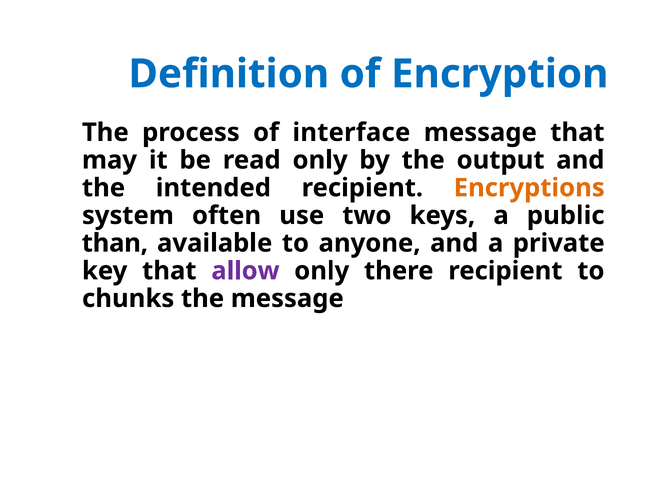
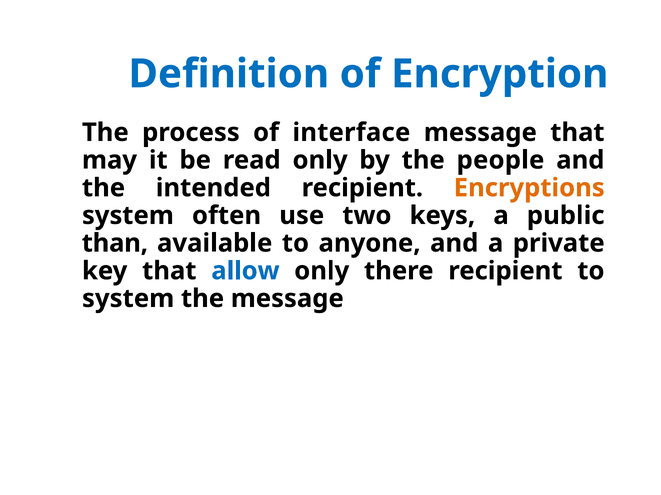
output: output -> people
allow colour: purple -> blue
chunks at (128, 299): chunks -> system
